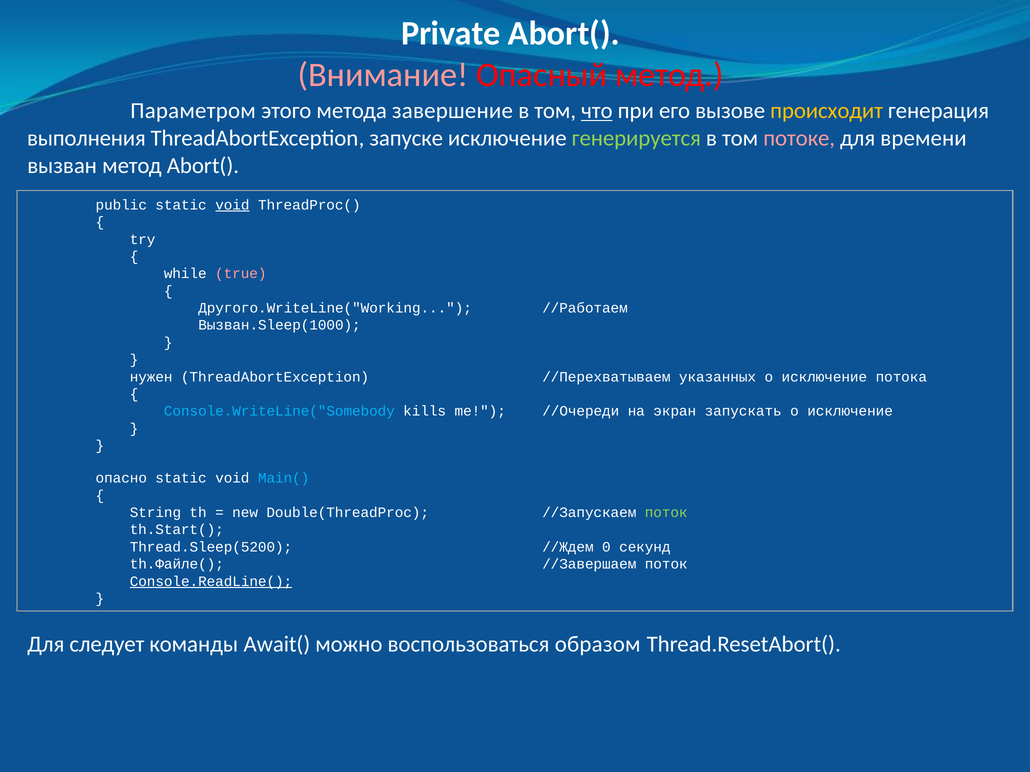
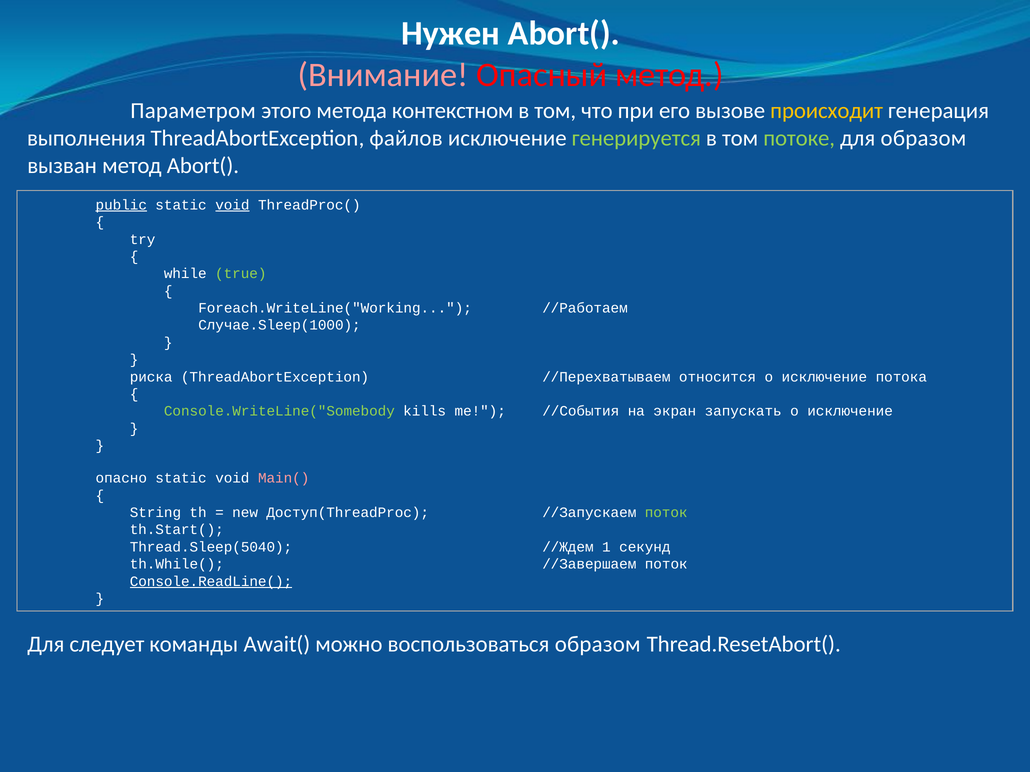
Private: Private -> Нужен
завершение: завершение -> контекстном
что underline: present -> none
запуске: запуске -> файлов
потоке colour: pink -> light green
для времени: времени -> образом
public underline: none -> present
true colour: pink -> light green
Другого.WriteLine("Working: Другого.WriteLine("Working -> Foreach.WriteLine("Working
Вызван.Sleep(1000: Вызван.Sleep(1000 -> Случае.Sleep(1000
нужен: нужен -> риска
указанных: указанных -> относится
Console.WriteLine("Somebody colour: light blue -> light green
//Очереди: //Очереди -> //События
Main( colour: light blue -> pink
Double(ThreadProc: Double(ThreadProc -> Доступ(ThreadProc
Thread.Sleep(5200: Thread.Sleep(5200 -> Thread.Sleep(5040
0: 0 -> 1
th.Файле(: th.Файле( -> th.While(
